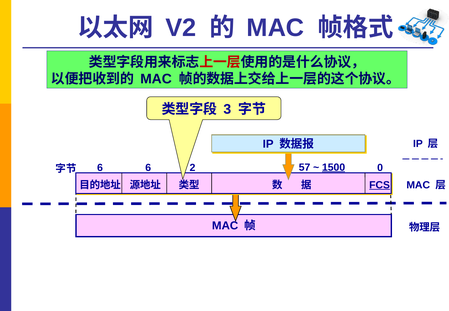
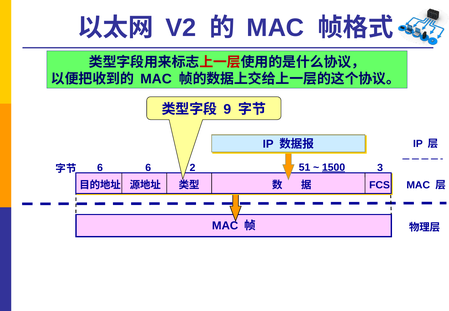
3: 3 -> 9
0: 0 -> 3
57: 57 -> 51
FCS underline: present -> none
